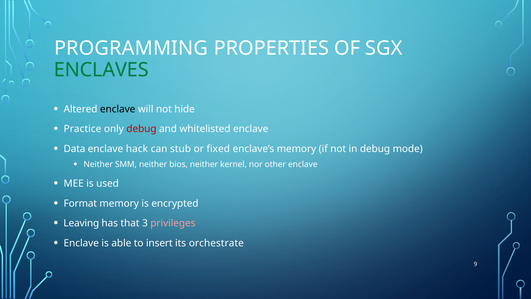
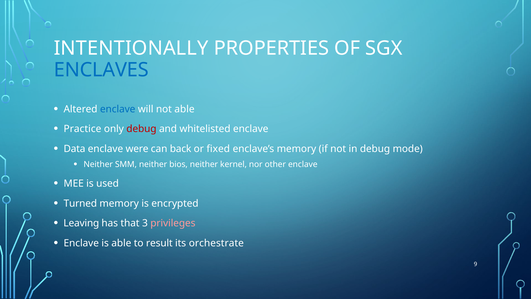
PROGRAMMING: PROGRAMMING -> INTENTIONALLY
ENCLAVES colour: green -> blue
enclave at (118, 109) colour: black -> blue
not hide: hide -> able
hack: hack -> were
stub: stub -> back
Format: Format -> Turned
insert: insert -> result
